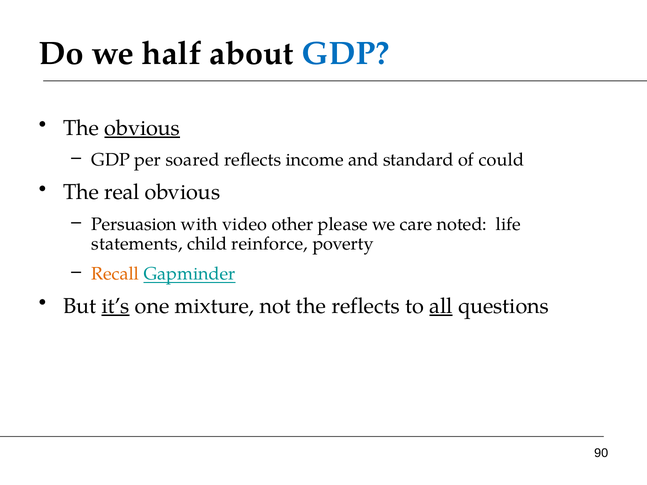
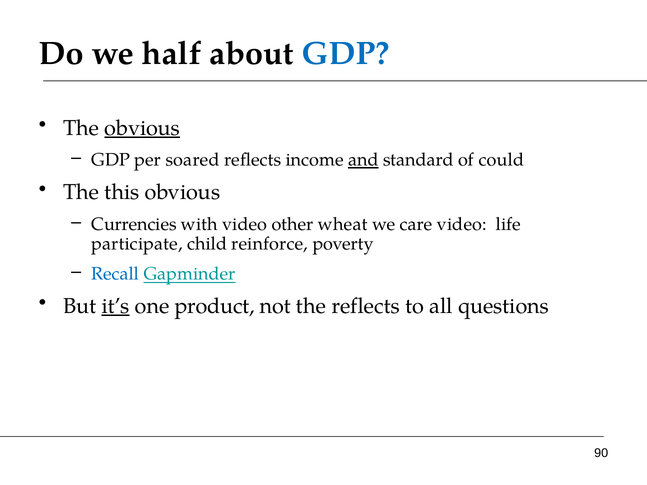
and underline: none -> present
real: real -> this
Persuasion: Persuasion -> Currencies
please: please -> wheat
care noted: noted -> video
statements: statements -> participate
Recall colour: orange -> blue
mixture: mixture -> product
all underline: present -> none
